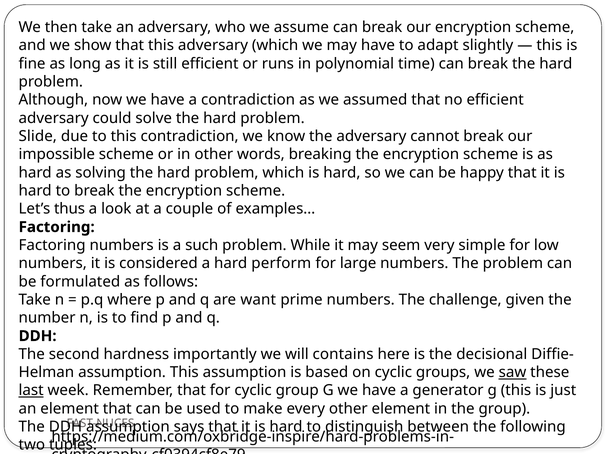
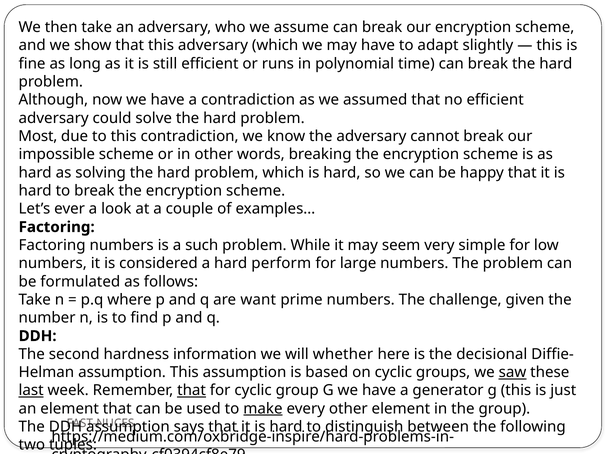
Slide: Slide -> Most
thus: thus -> ever
importantly: importantly -> information
contains: contains -> whether
that at (192, 391) underline: none -> present
make underline: none -> present
